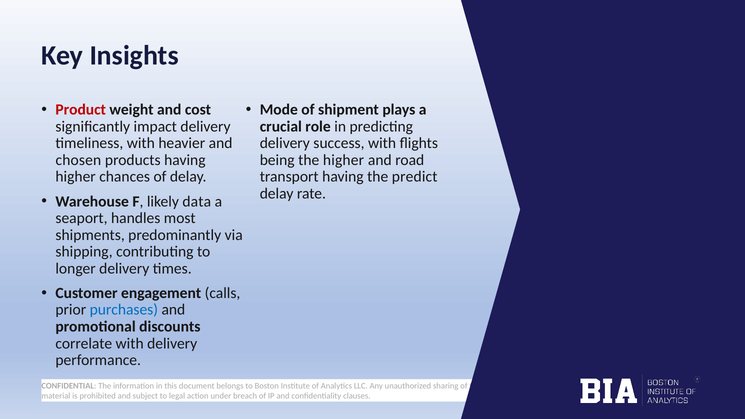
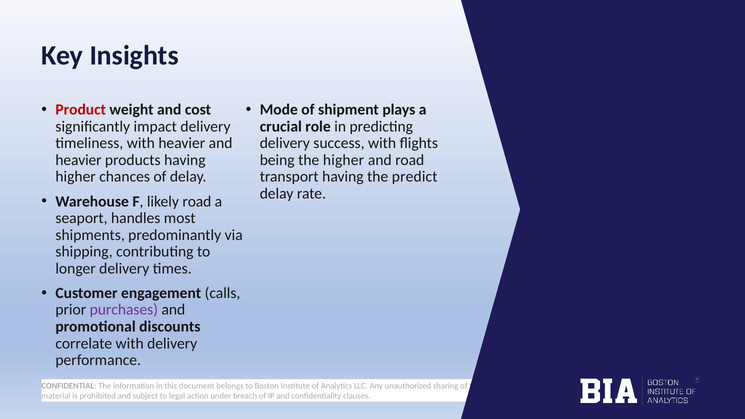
chosen at (78, 160): chosen -> heavier
likely data: data -> road
purchases colour: blue -> purple
